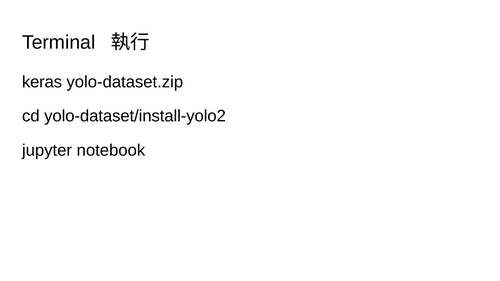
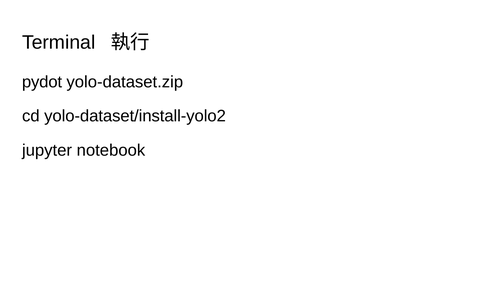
keras: keras -> pydot
